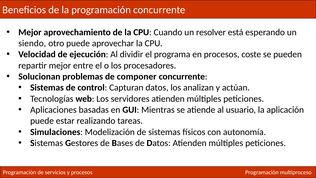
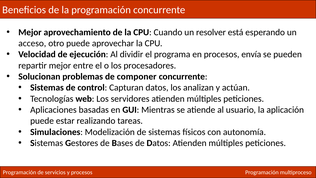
siendo: siendo -> acceso
coste: coste -> envía
